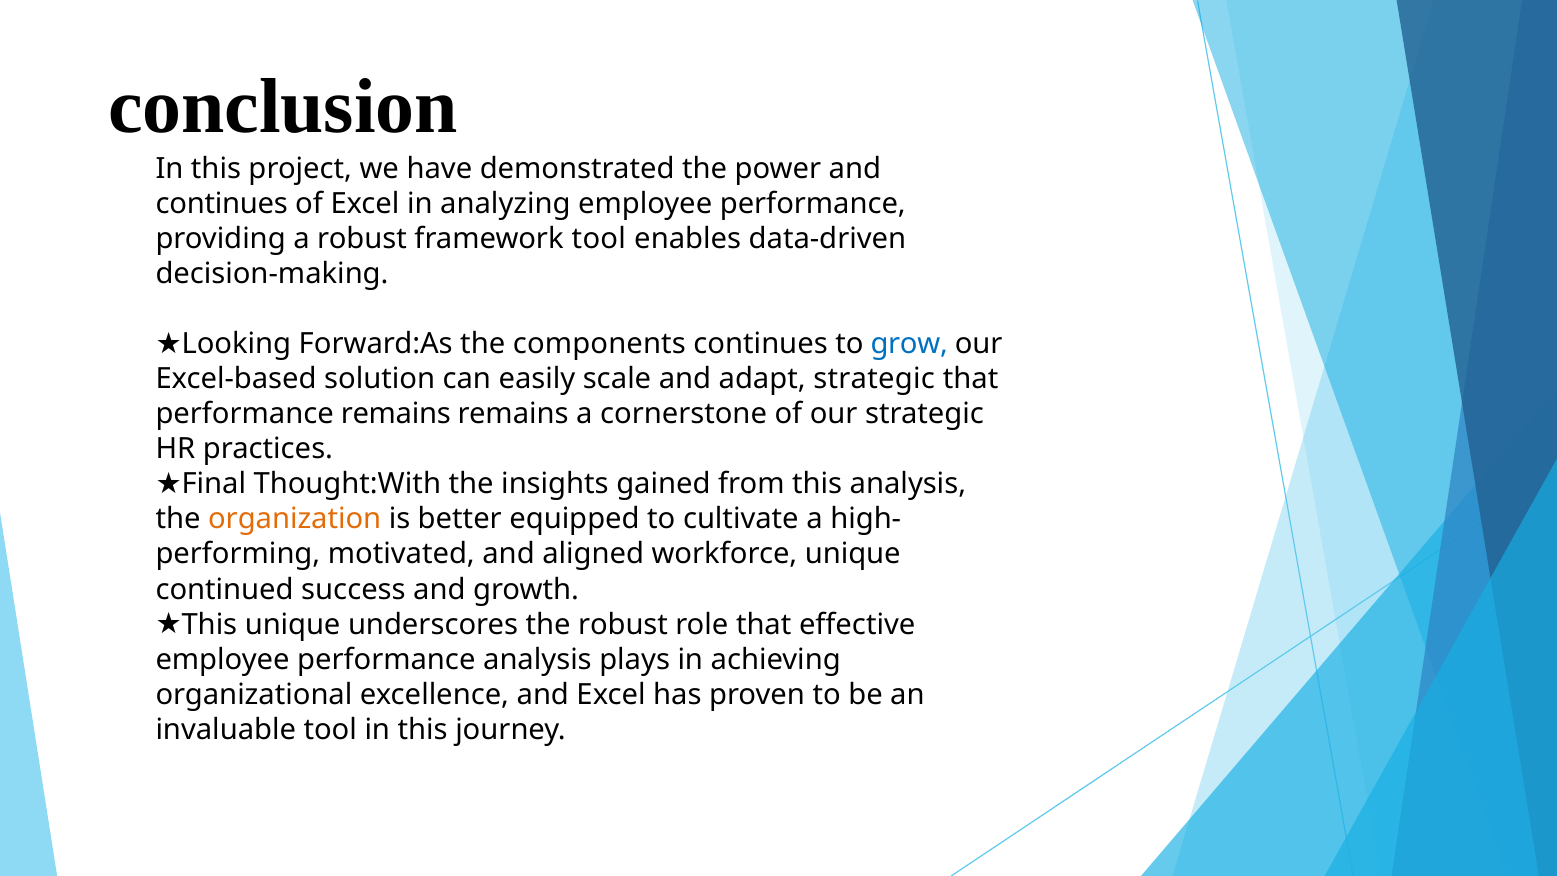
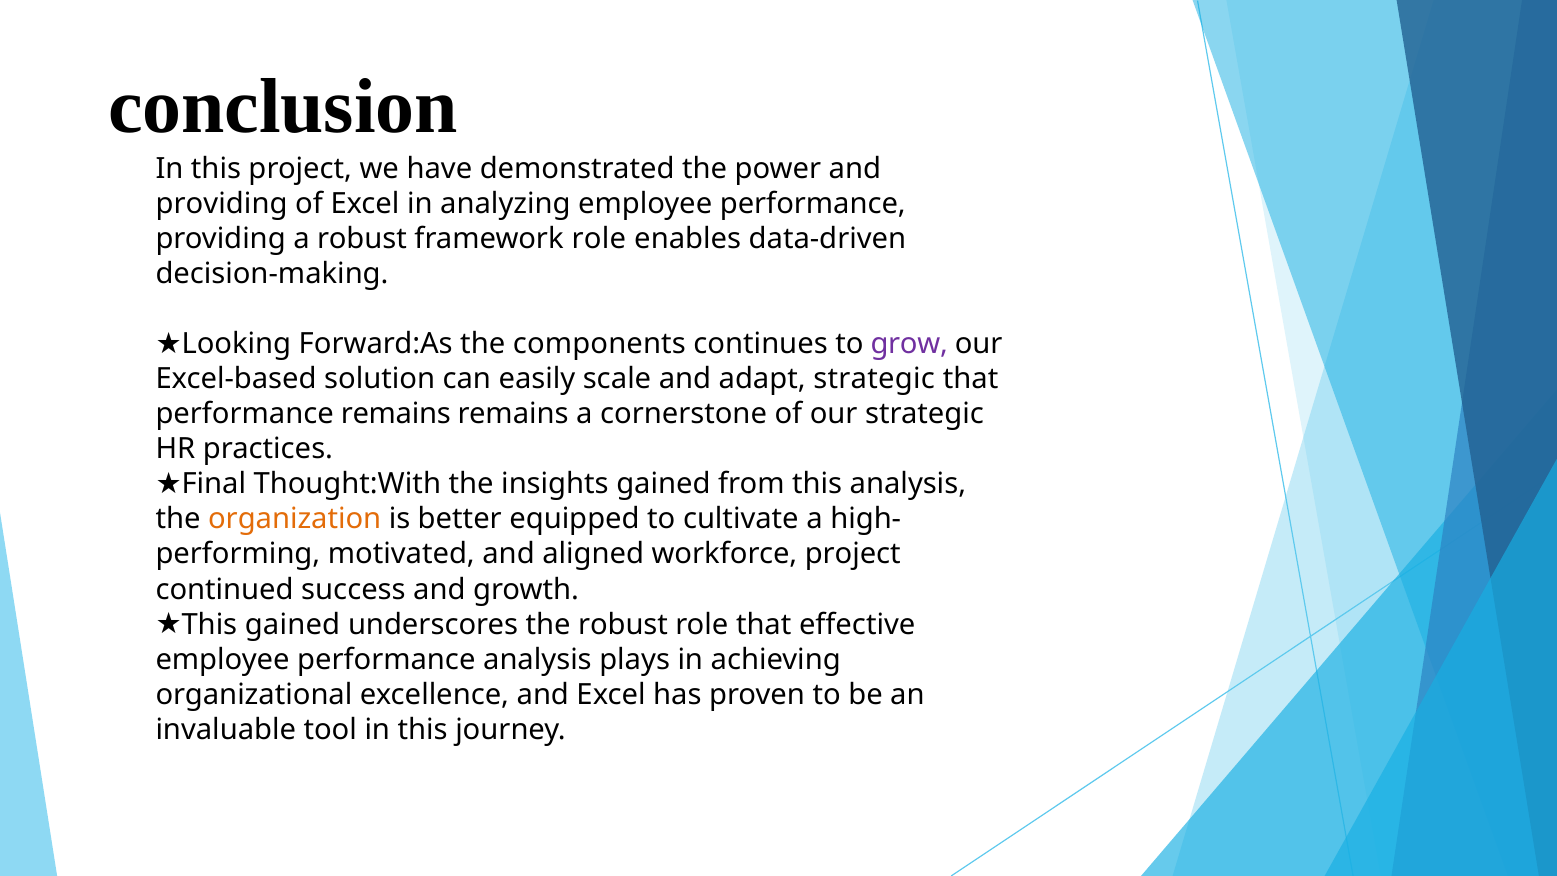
continues at (222, 204): continues -> providing
framework tool: tool -> role
grow colour: blue -> purple
workforce unique: unique -> project
This unique: unique -> gained
